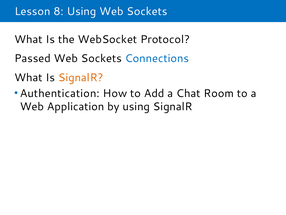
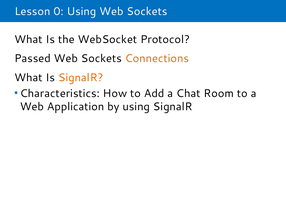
8: 8 -> 0
Connections colour: blue -> orange
Authentication: Authentication -> Characteristics
